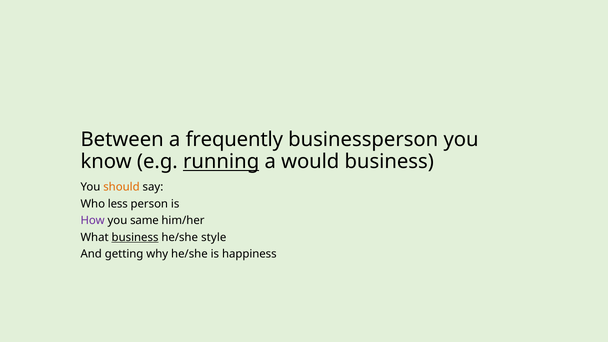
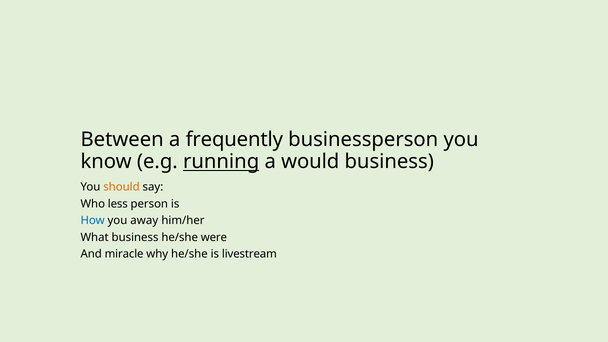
How colour: purple -> blue
same: same -> away
business at (135, 237) underline: present -> none
style: style -> were
getting: getting -> miracle
happiness: happiness -> livestream
